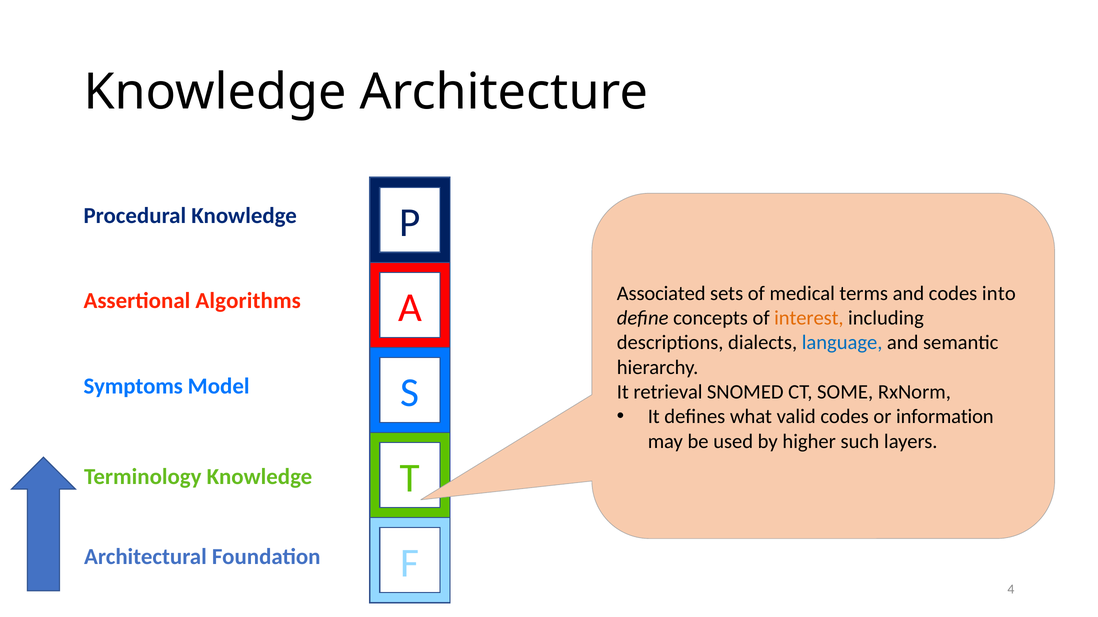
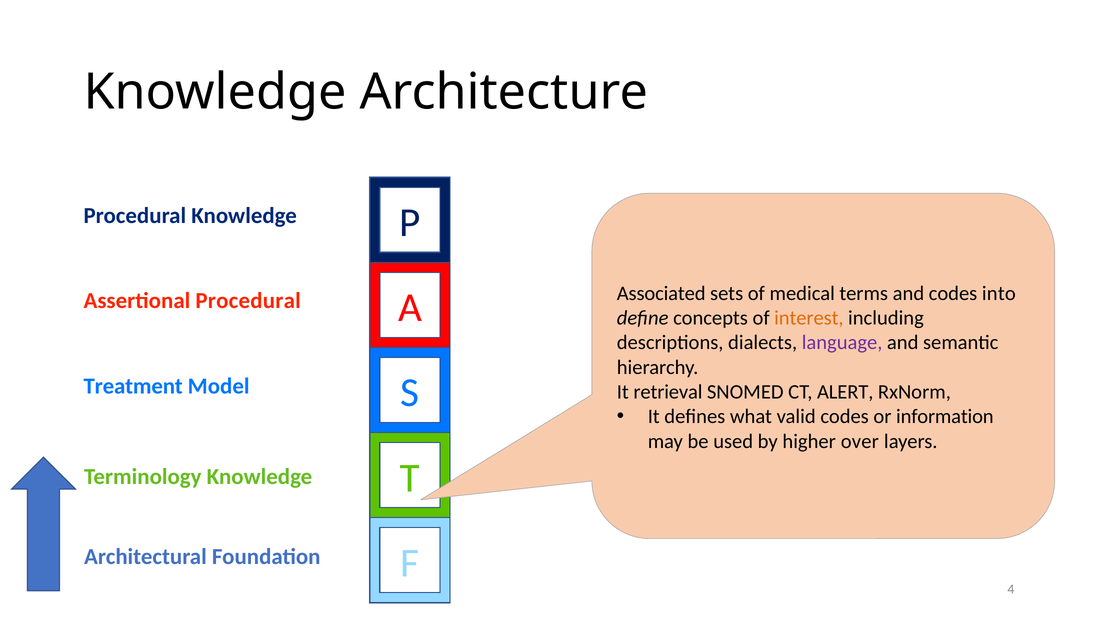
Assertional Algorithms: Algorithms -> Procedural
language colour: blue -> purple
Symptoms: Symptoms -> Treatment
SOME: SOME -> ALERT
such: such -> over
